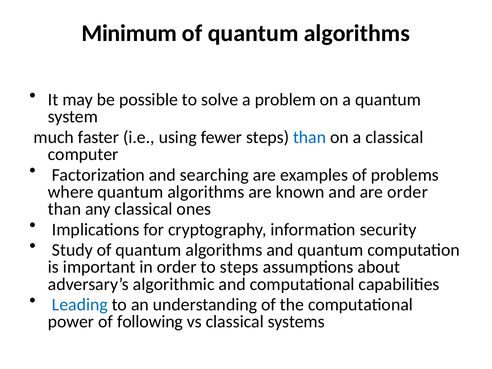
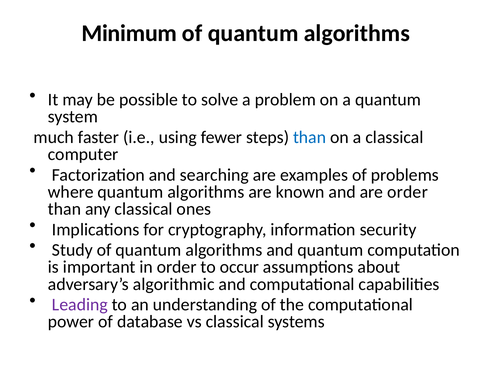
to steps: steps -> occur
Leading colour: blue -> purple
following: following -> database
